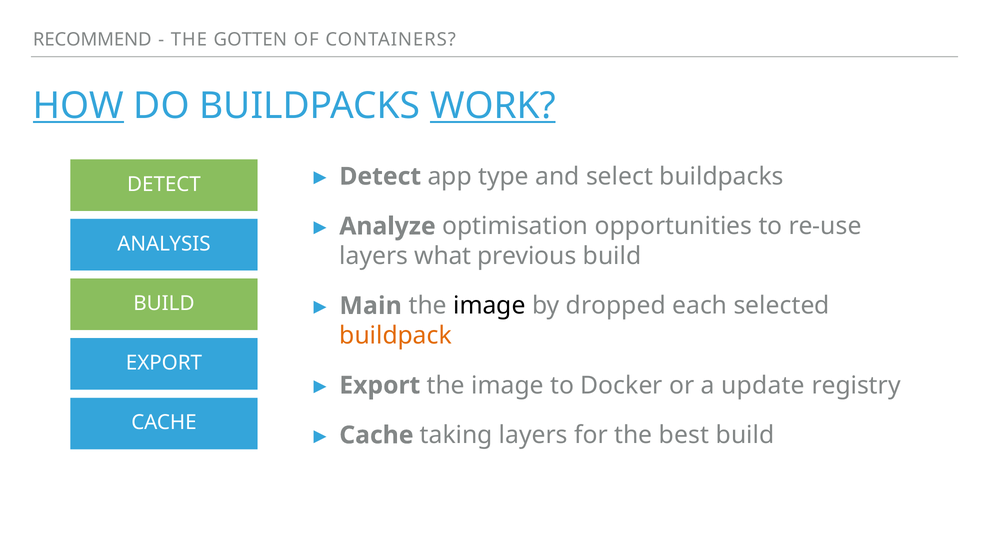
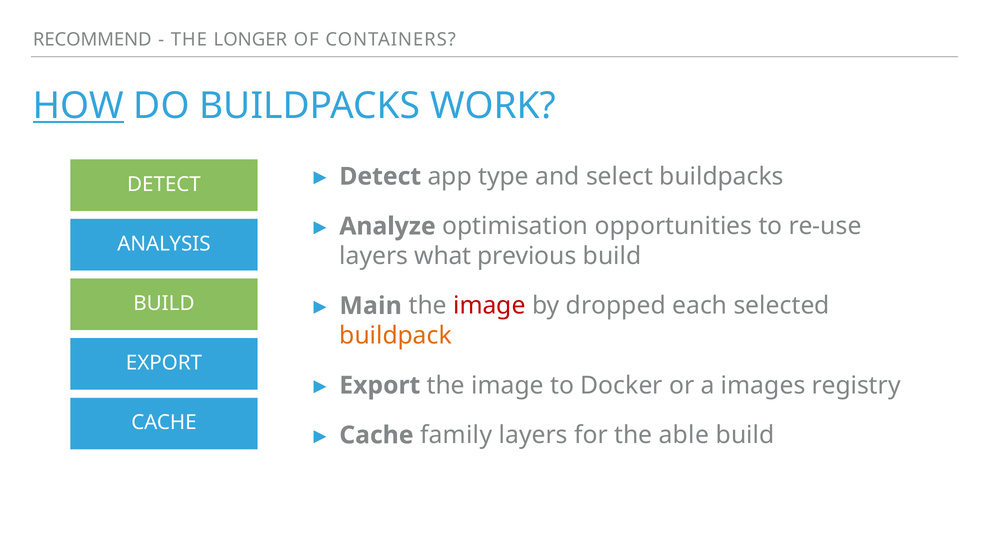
GOTTEN: GOTTEN -> LONGER
WORK underline: present -> none
image at (489, 305) colour: black -> red
update: update -> images
taking: taking -> family
best: best -> able
